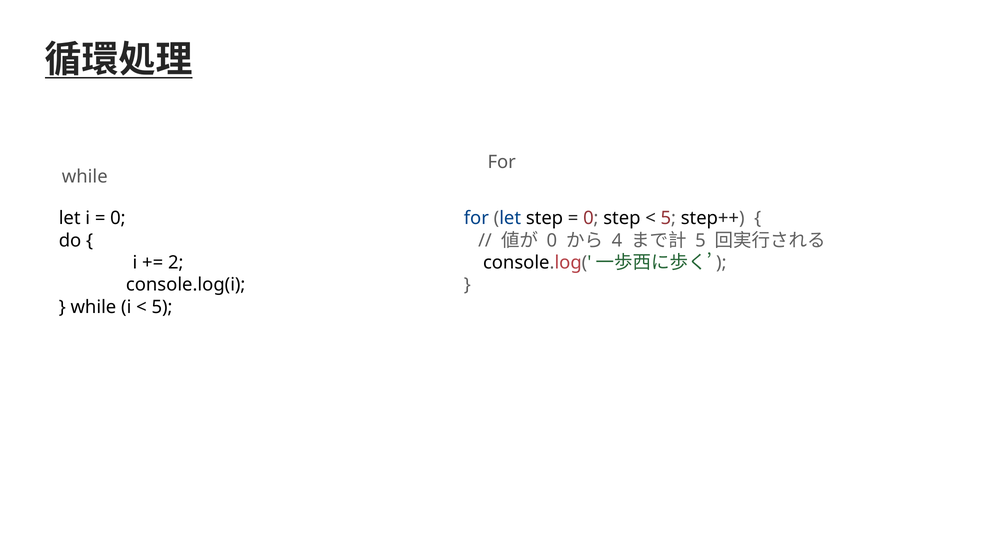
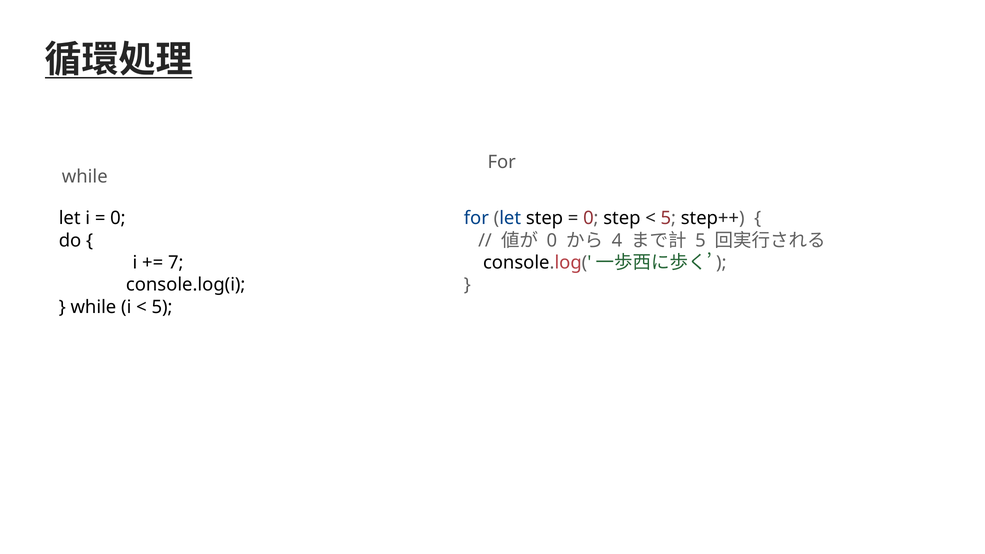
2: 2 -> 7
